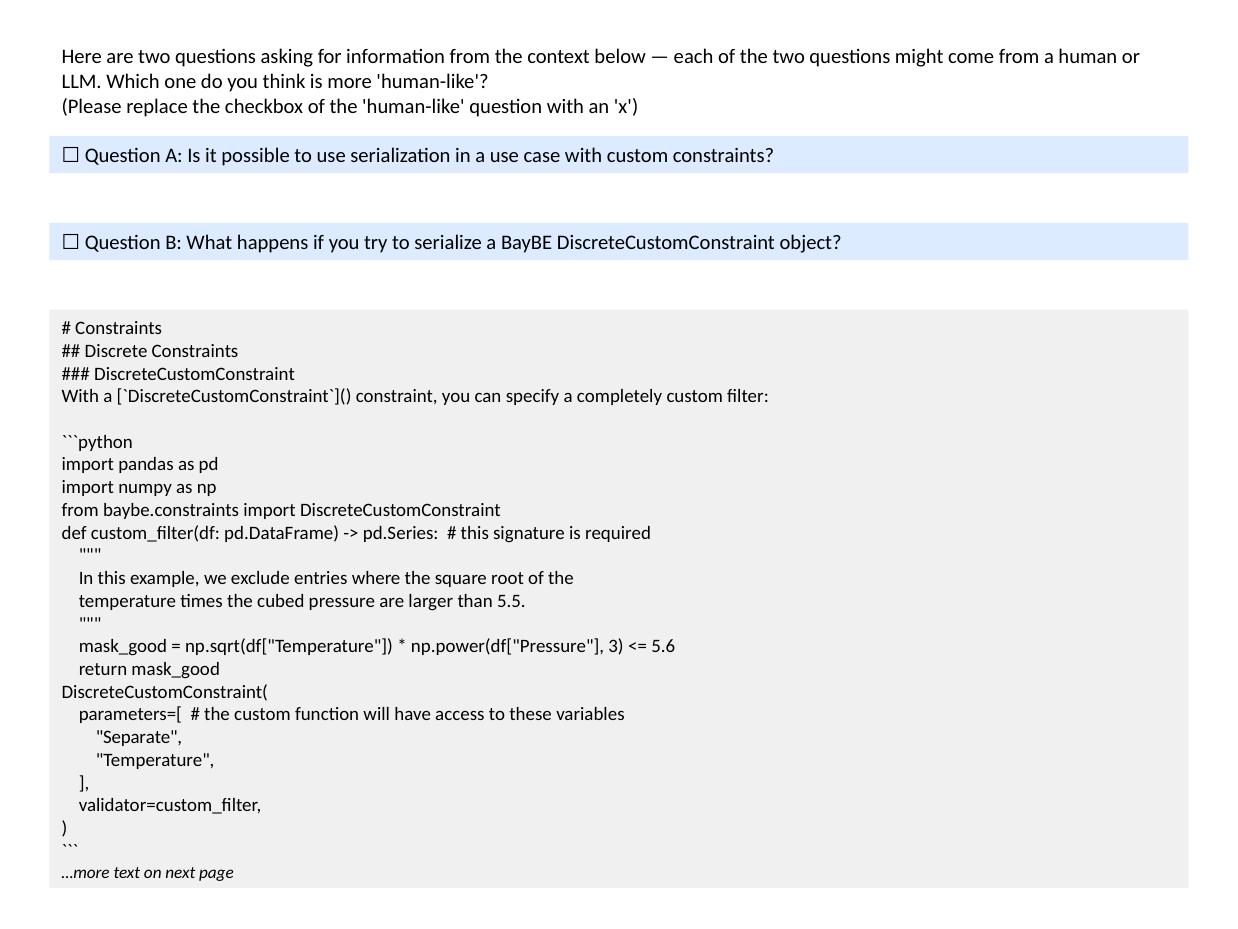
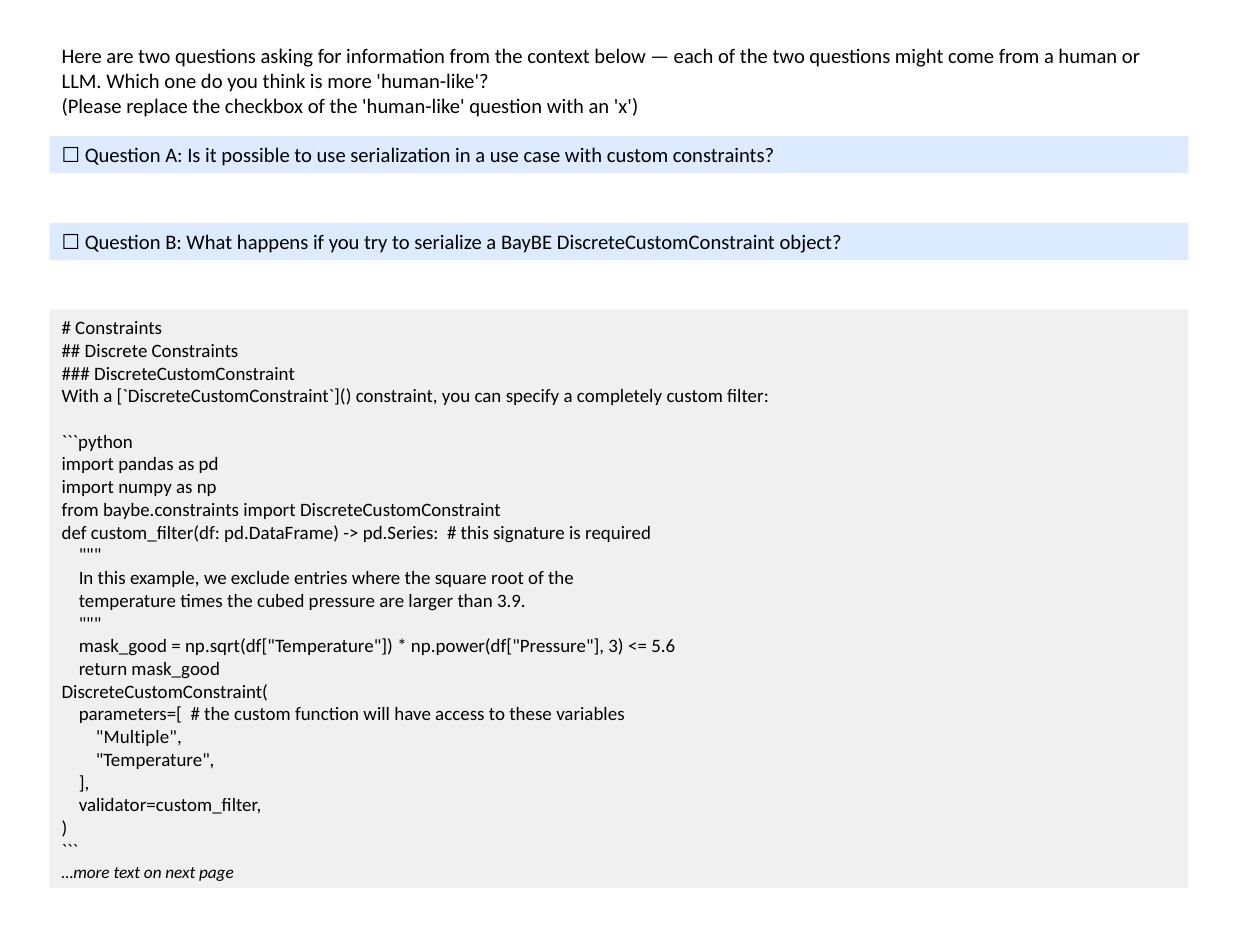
5.5: 5.5 -> 3.9
Separate: Separate -> Multiple
